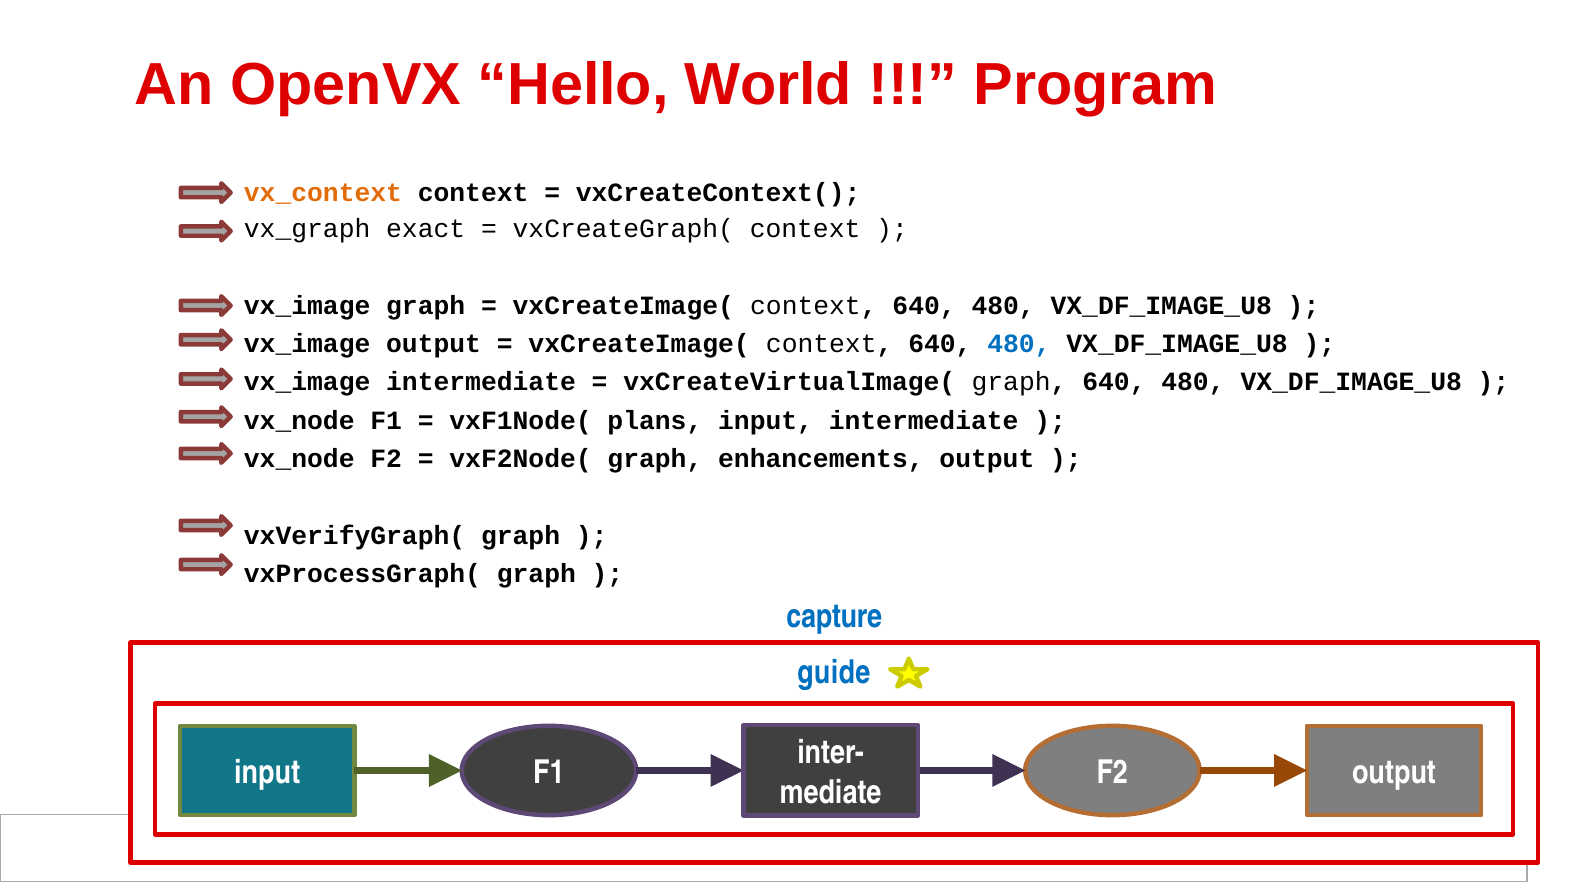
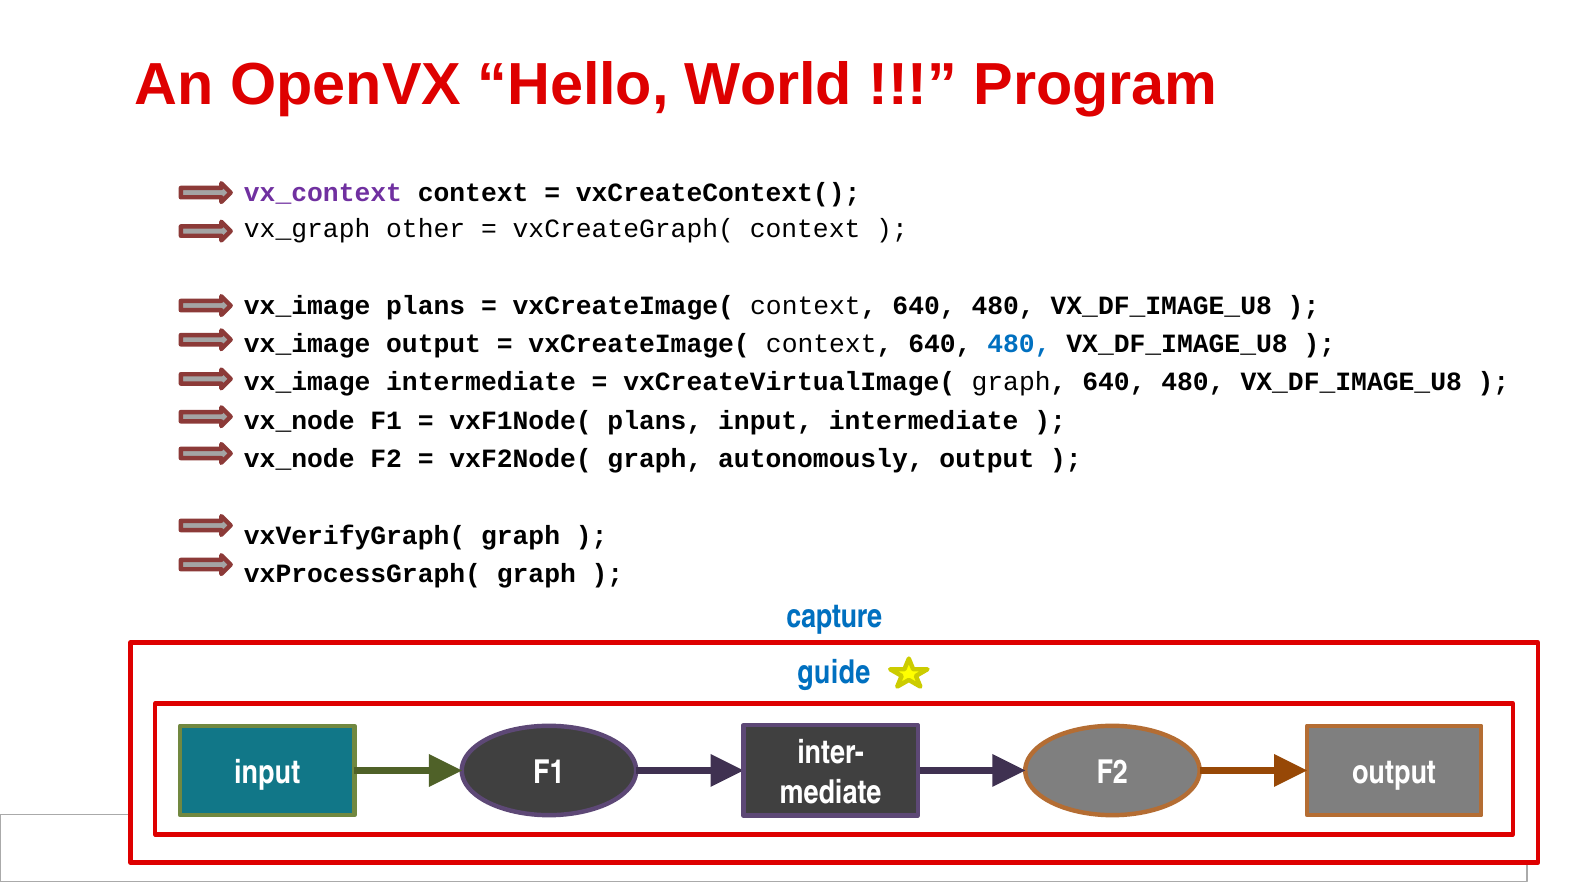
vx_context colour: orange -> purple
exact: exact -> other
vx_image graph: graph -> plans
enhancements: enhancements -> autonomously
